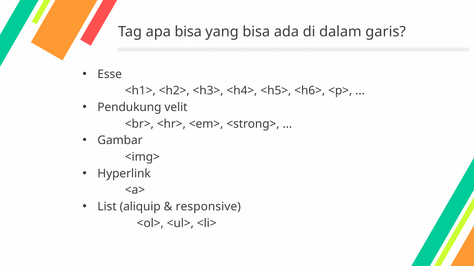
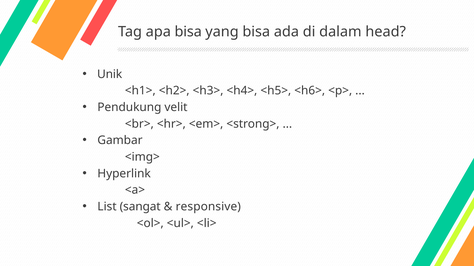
garis: garis -> head
Esse: Esse -> Unik
aliquip: aliquip -> sangat
